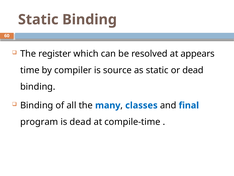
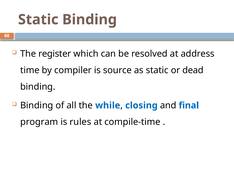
appears: appears -> address
many: many -> while
classes: classes -> closing
is dead: dead -> rules
